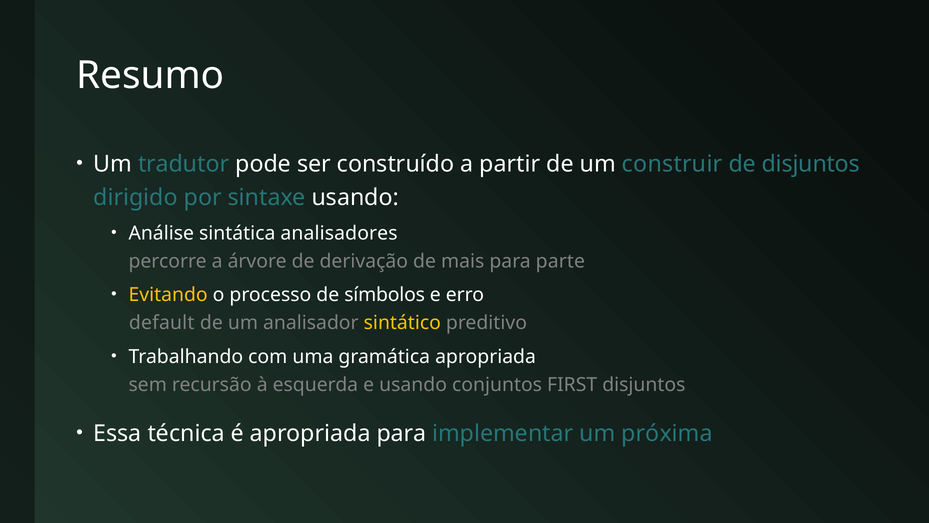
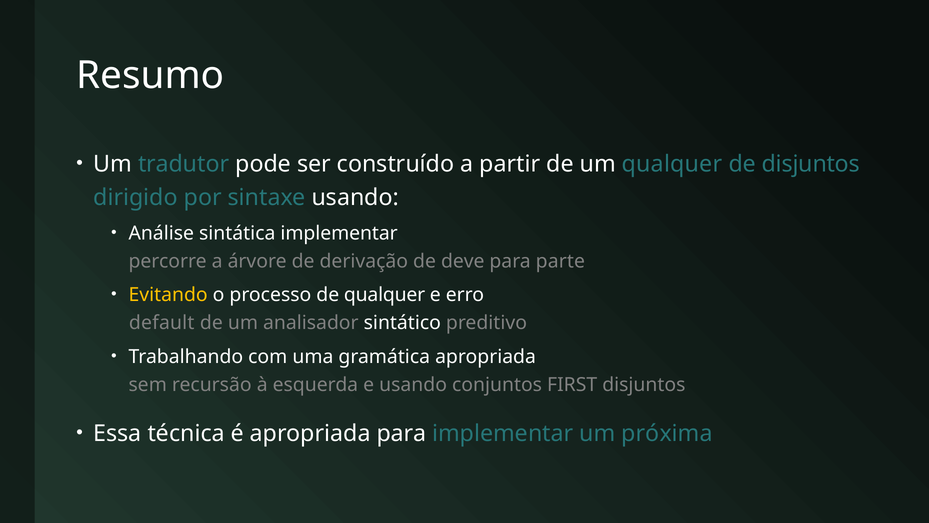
um construir: construir -> qualquer
sintática analisadores: analisadores -> implementar
mais: mais -> deve
de símbolos: símbolos -> qualquer
sintático colour: yellow -> white
